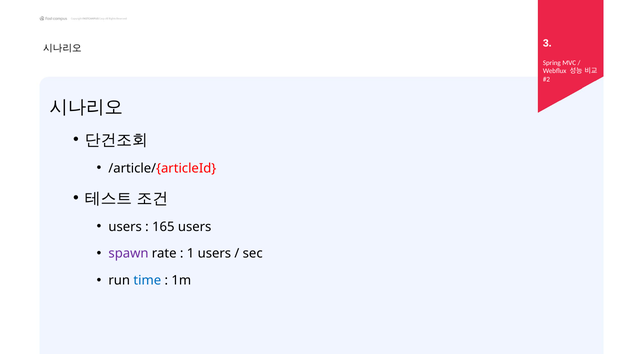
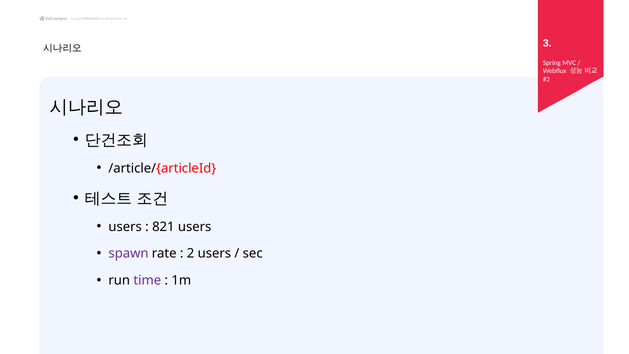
165: 165 -> 821
1: 1 -> 2
time colour: blue -> purple
